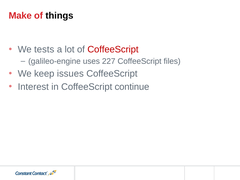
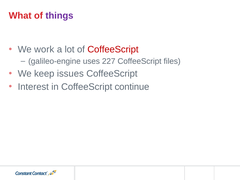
Make: Make -> What
things colour: black -> purple
tests: tests -> work
